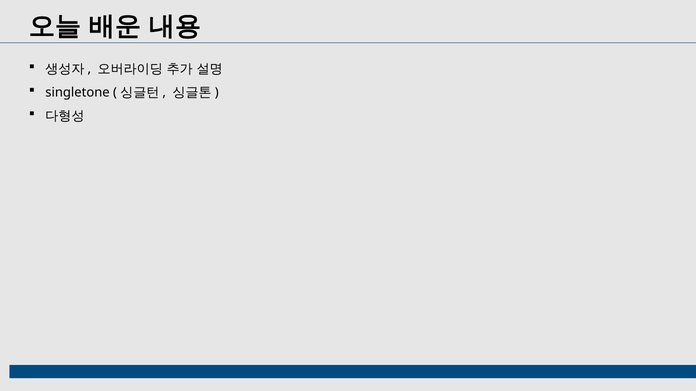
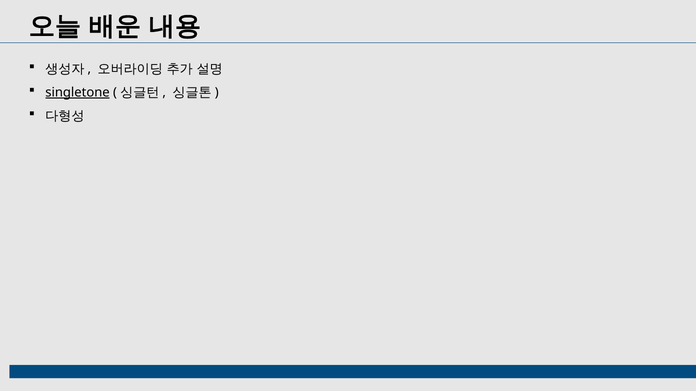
singletone underline: none -> present
